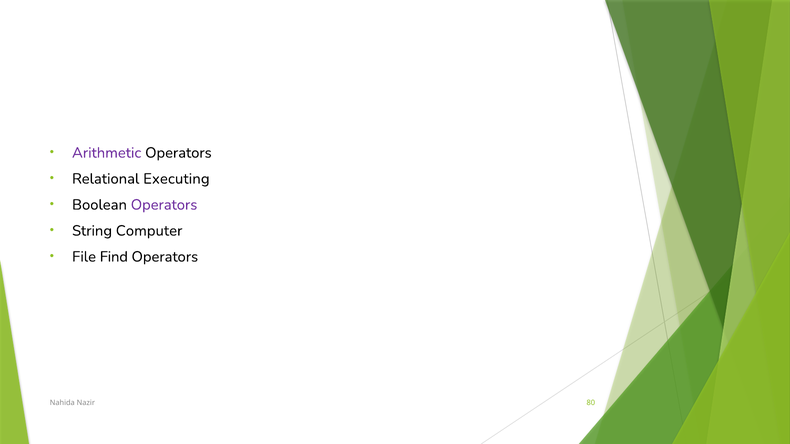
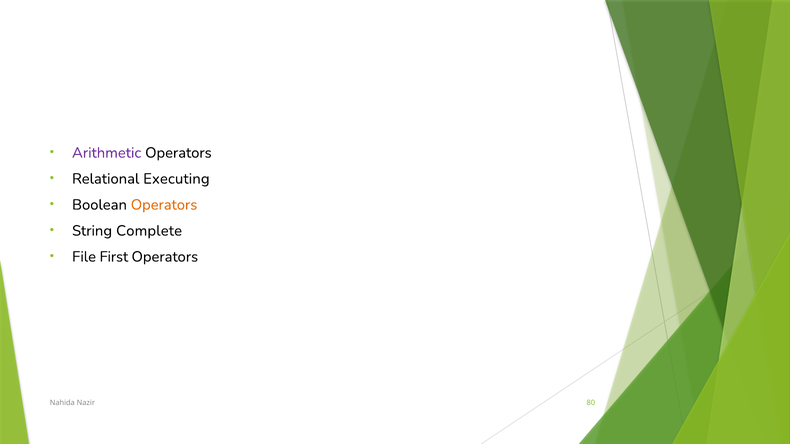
Operators at (164, 205) colour: purple -> orange
Computer: Computer -> Complete
Find: Find -> First
